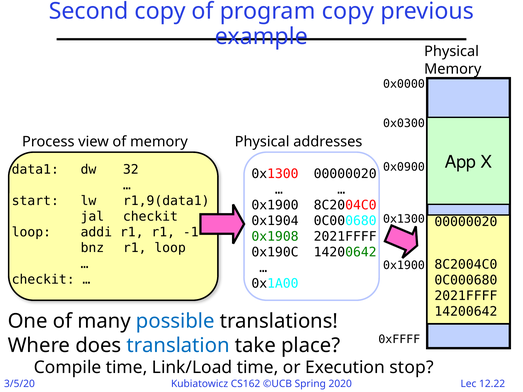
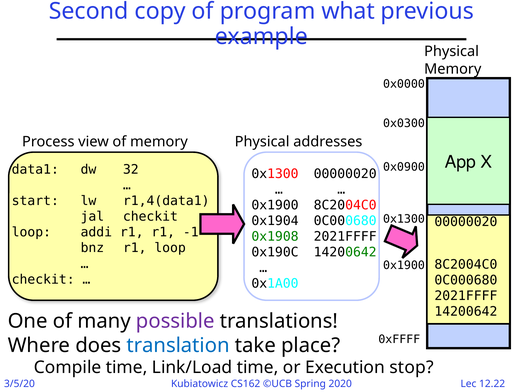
program copy: copy -> what
r1,9(data1: r1,9(data1 -> r1,4(data1
possible colour: blue -> purple
